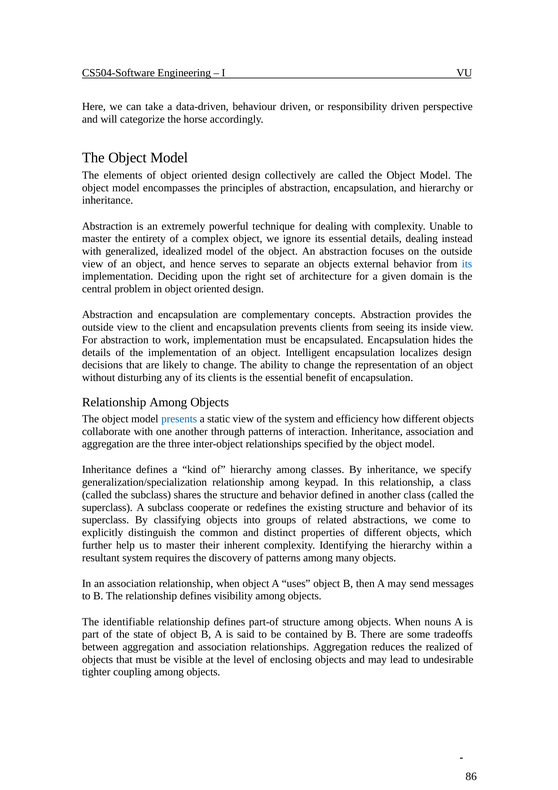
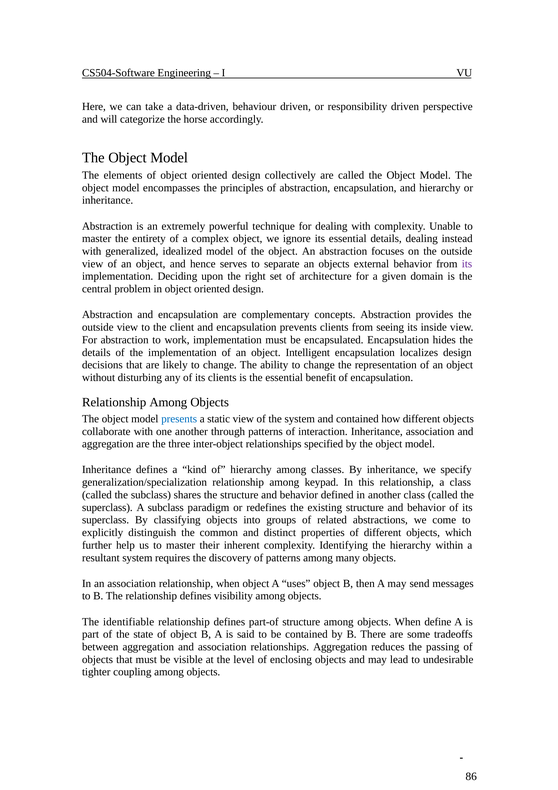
its at (467, 264) colour: blue -> purple
and efficiency: efficiency -> contained
cooperate: cooperate -> paradigm
nouns: nouns -> define
realized: realized -> passing
